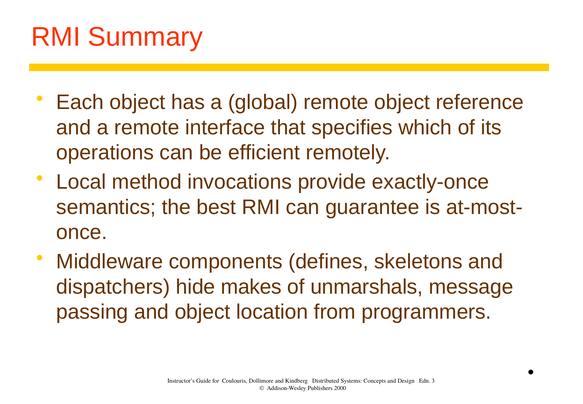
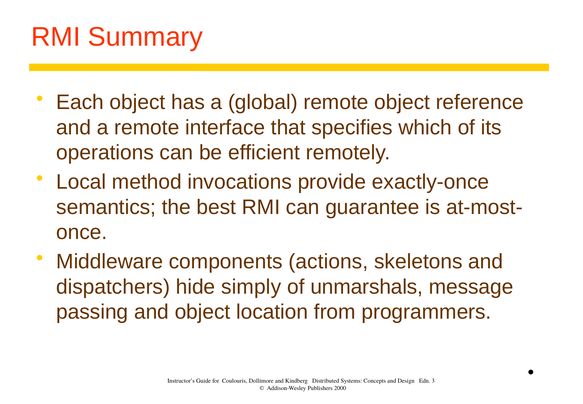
defines: defines -> actions
makes: makes -> simply
